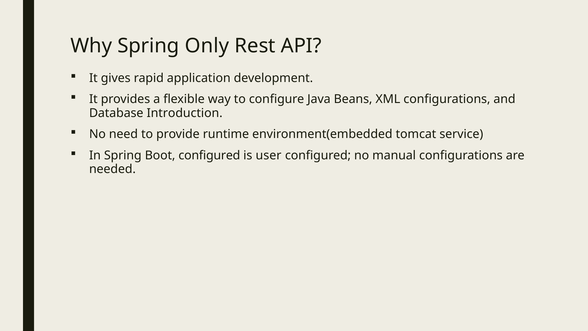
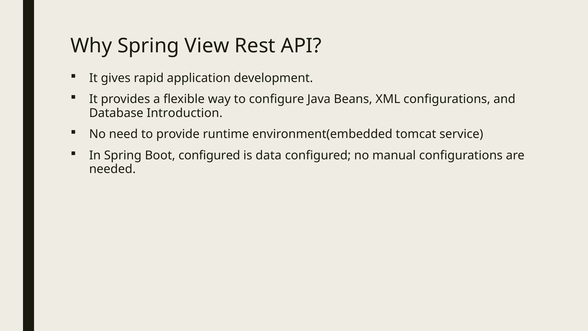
Only: Only -> View
user: user -> data
